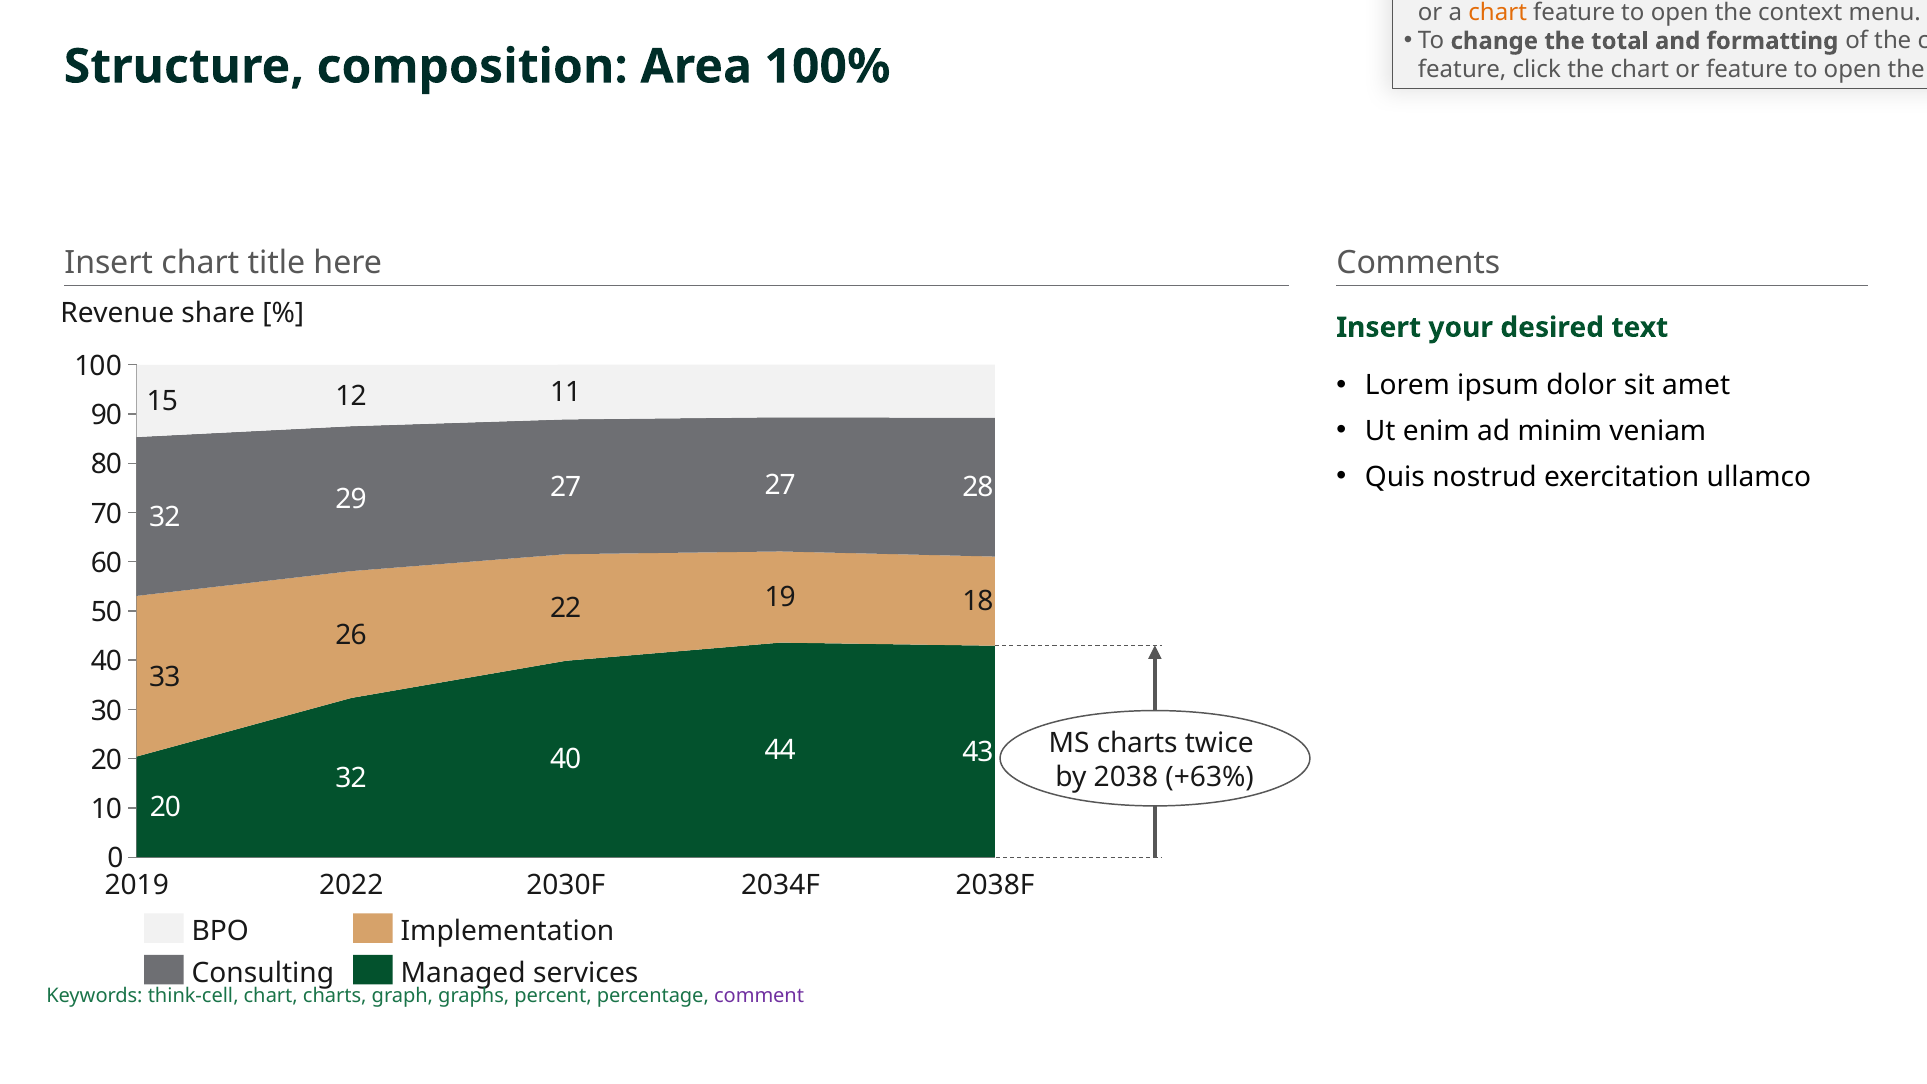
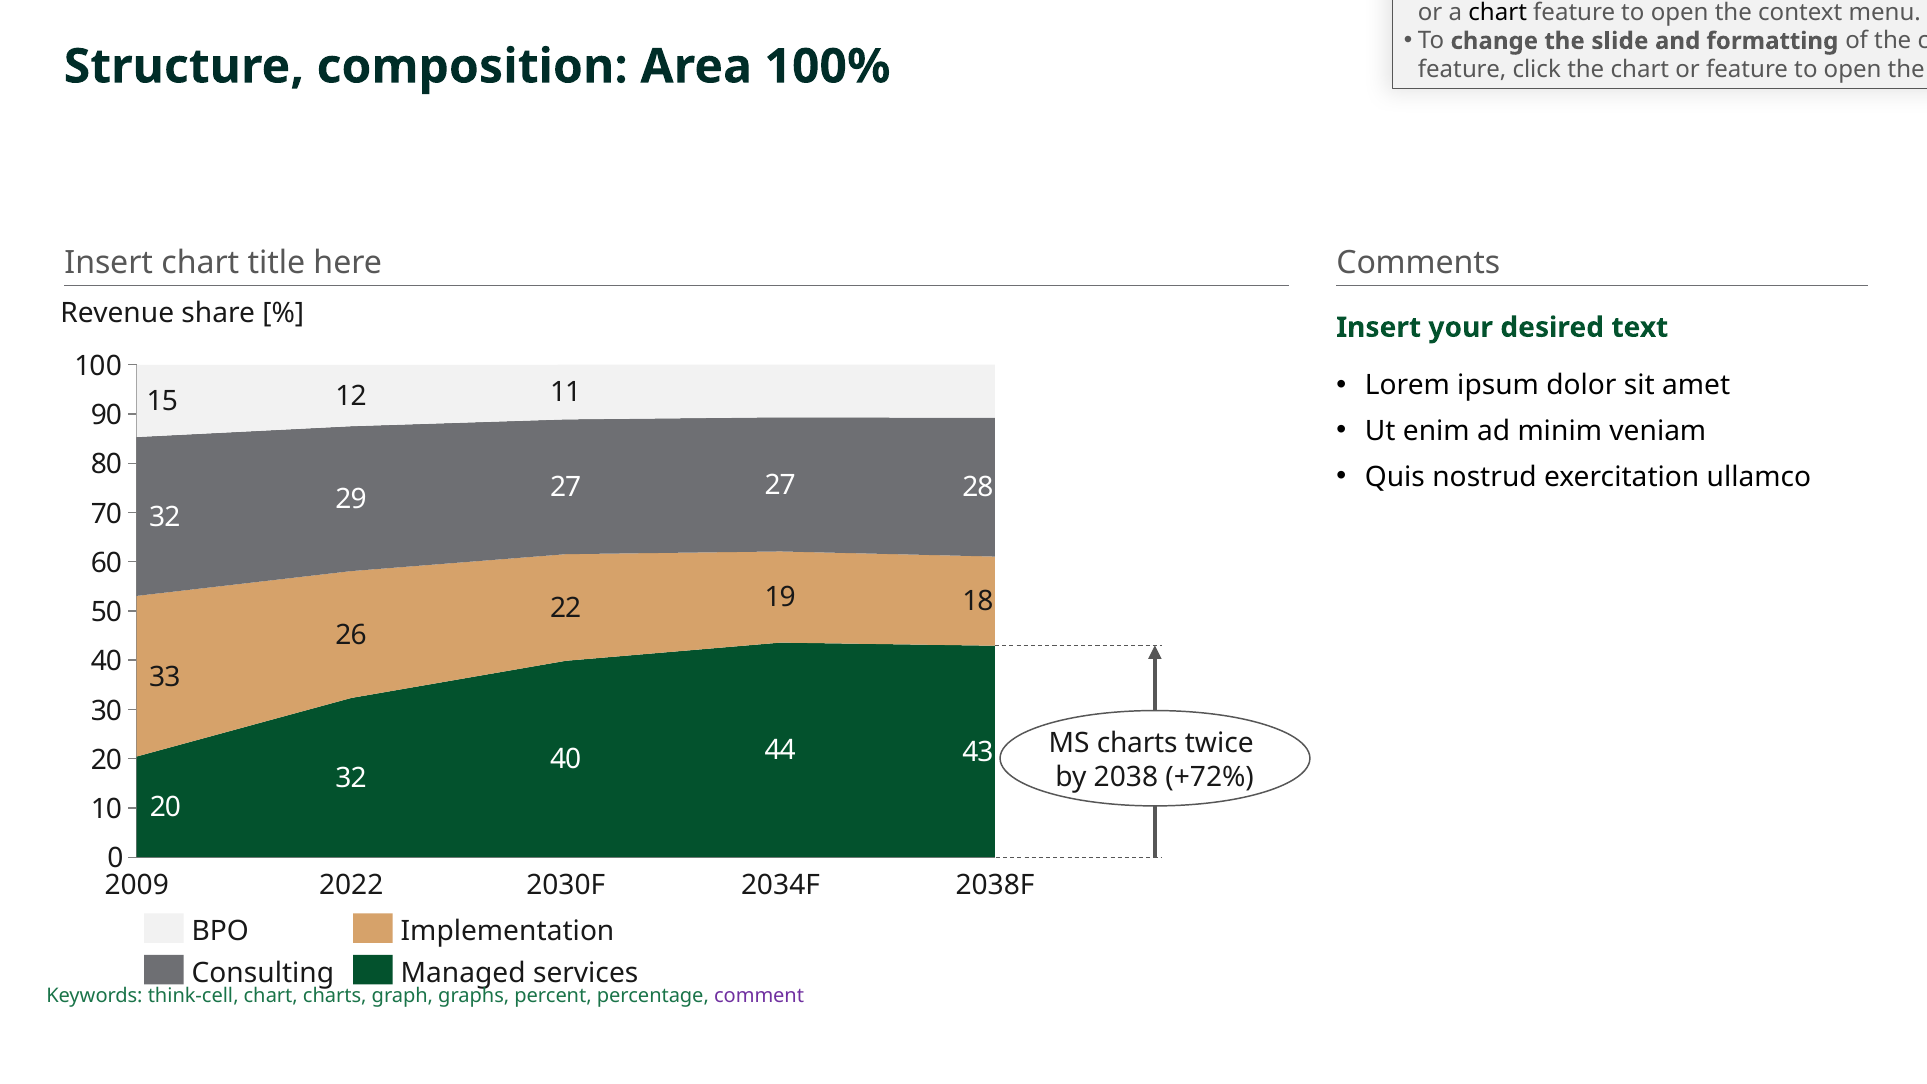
chart at (1498, 12) colour: orange -> black
the total: total -> slide
+63%: +63% -> +72%
2019: 2019 -> 2009
